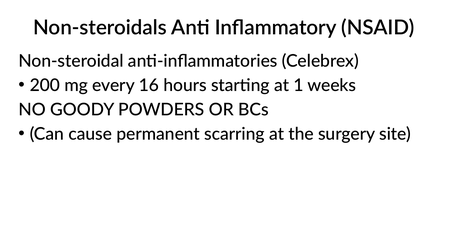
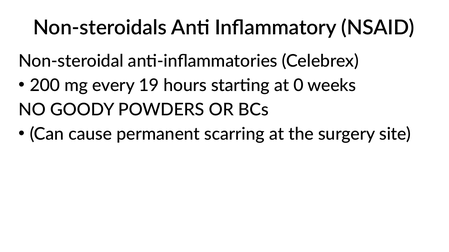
16: 16 -> 19
1: 1 -> 0
